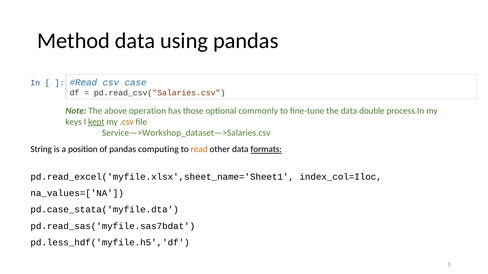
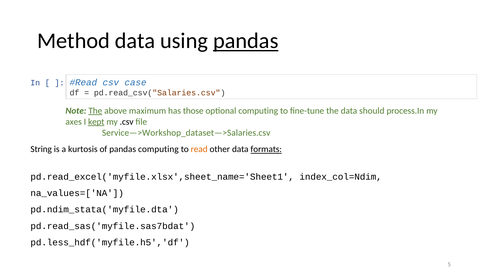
pandas at (246, 41) underline: none -> present
The at (95, 111) underline: none -> present
operation: operation -> maximum
optional commonly: commonly -> computing
double: double -> should
keys: keys -> axes
.csv colour: orange -> black
position: position -> kurtosis
index_col=Iloc: index_col=Iloc -> index_col=Ndim
pd.case_stata('myfile.dta: pd.case_stata('myfile.dta -> pd.ndim_stata('myfile.dta
